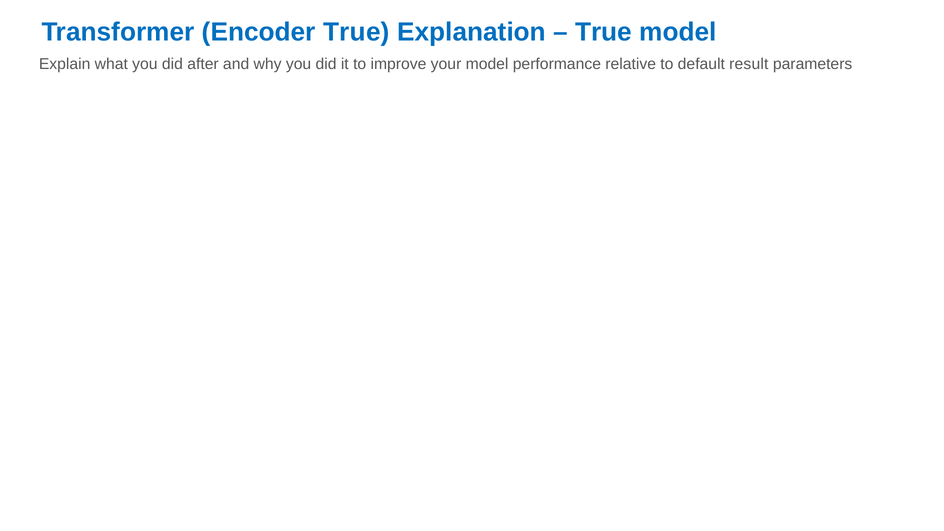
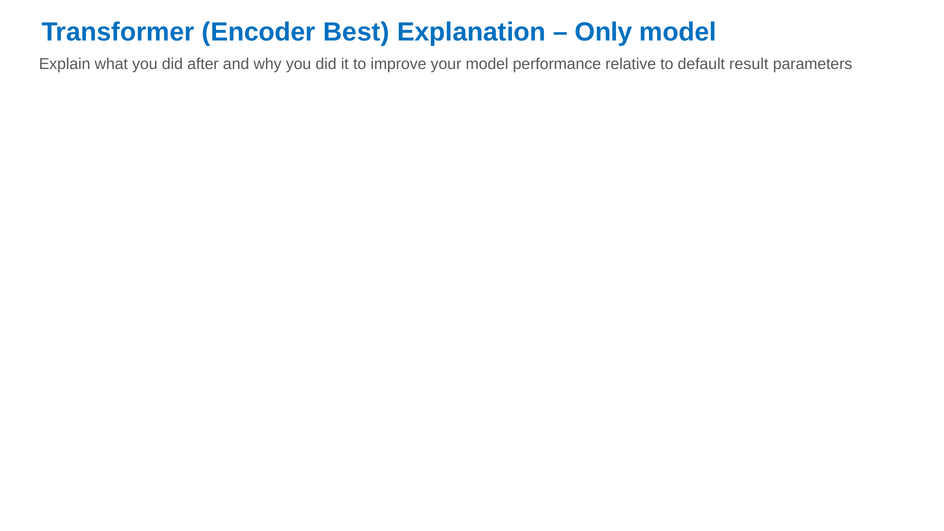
Encoder True: True -> Best
True at (604, 32): True -> Only
